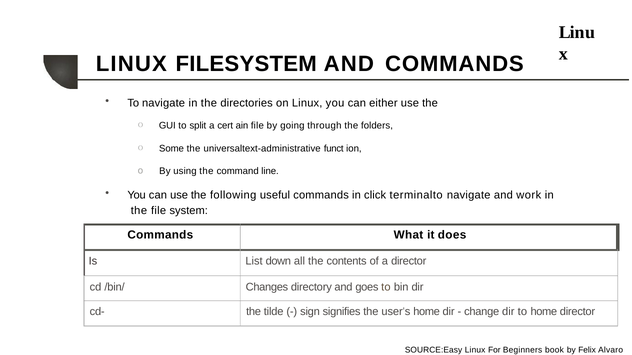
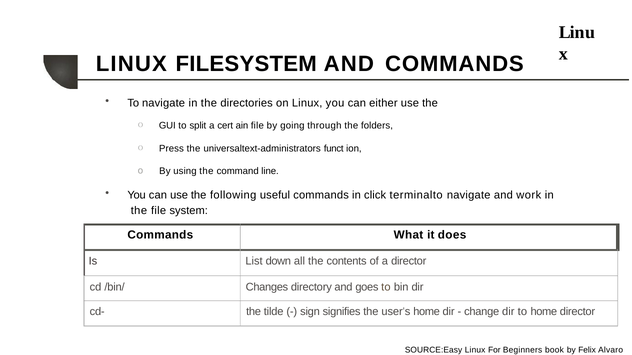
Some: Some -> Press
universaltext-administrative: universaltext-administrative -> universaltext-administrators
